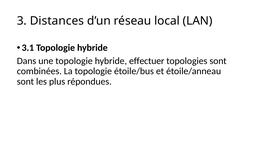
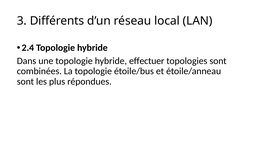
Distances: Distances -> Différents
3.1: 3.1 -> 2.4
